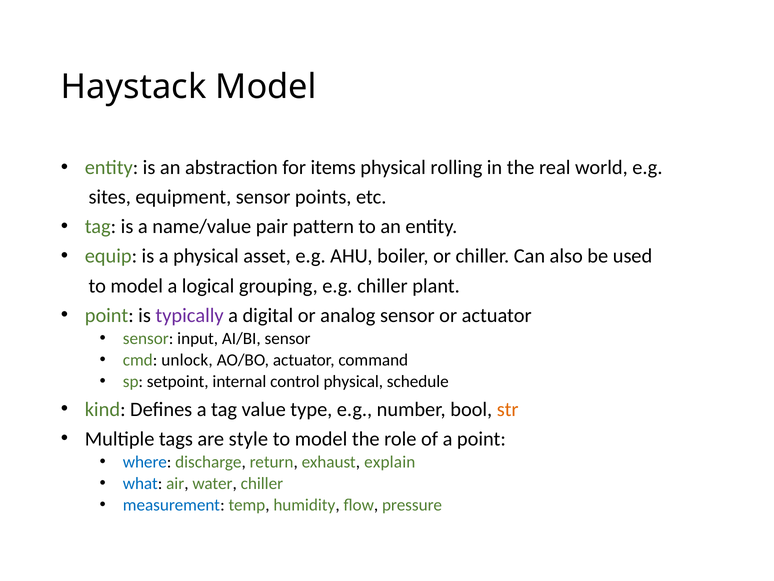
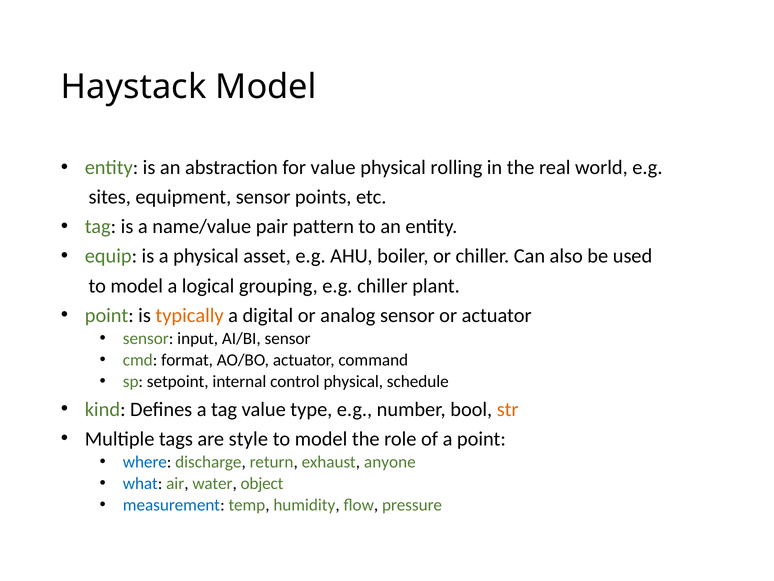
for items: items -> value
typically colour: purple -> orange
unlock: unlock -> format
explain: explain -> anyone
water chiller: chiller -> object
